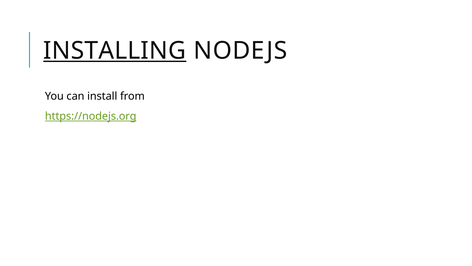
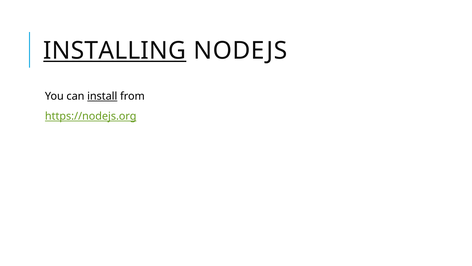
install underline: none -> present
